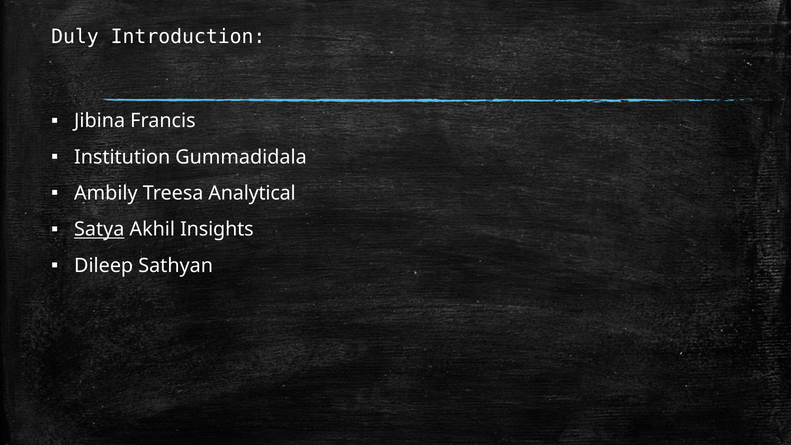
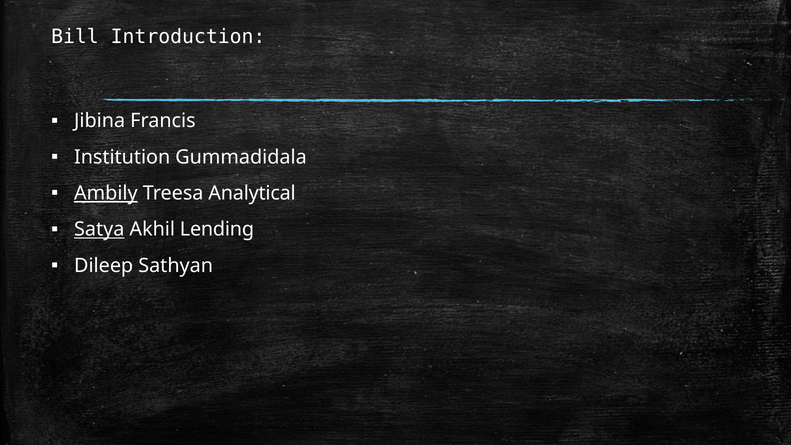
Duly: Duly -> Bill
Ambily underline: none -> present
Insights: Insights -> Lending
